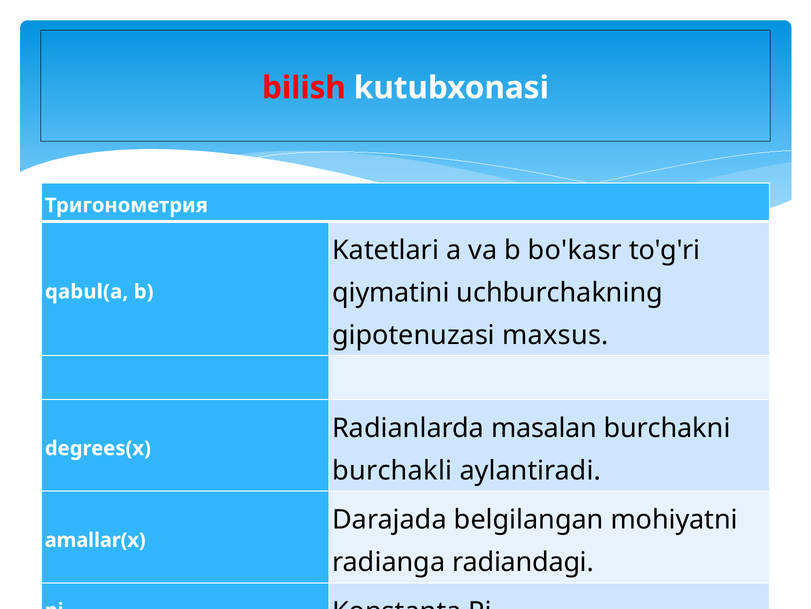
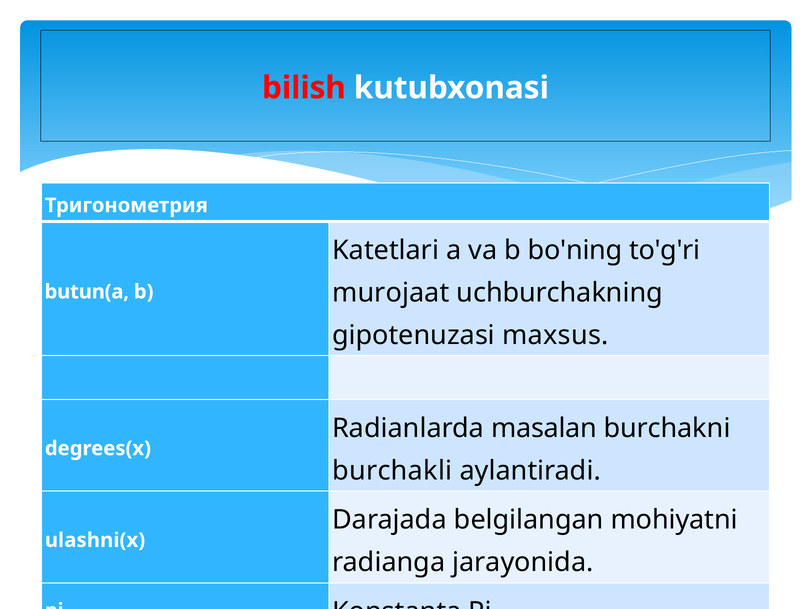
bo'kasr: bo'kasr -> bo'ning
qiymatini: qiymatini -> murojaat
qabul(a: qabul(a -> butun(a
amallar(x: amallar(x -> ulashni(x
radiandagi: radiandagi -> jarayonida
